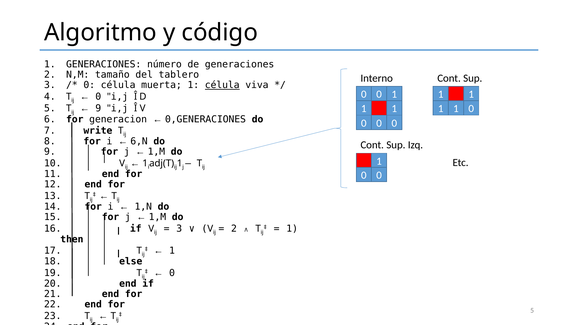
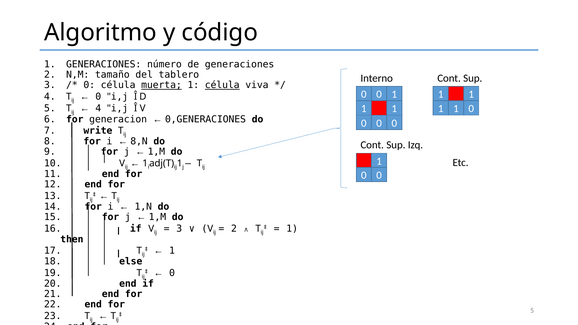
muerta underline: none -> present
9 at (98, 109): 9 -> 4
6,N: 6,N -> 8,N
